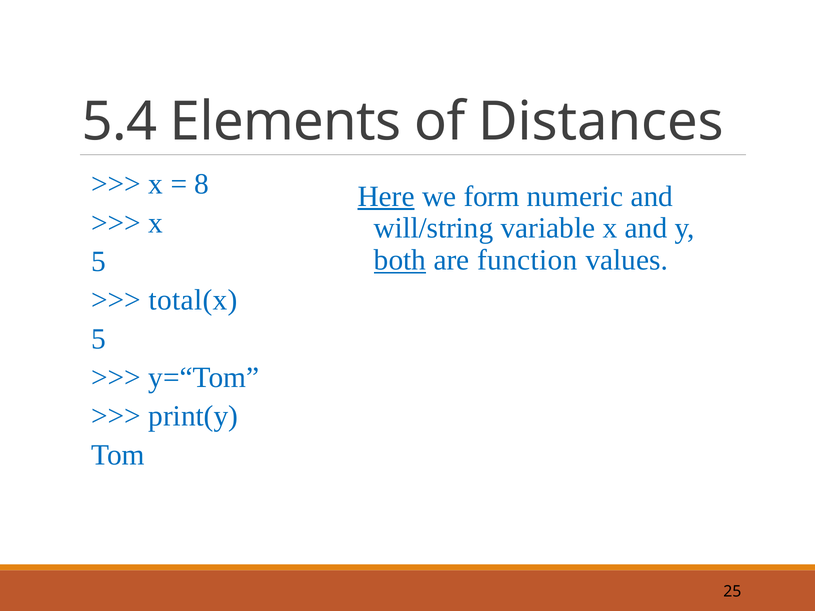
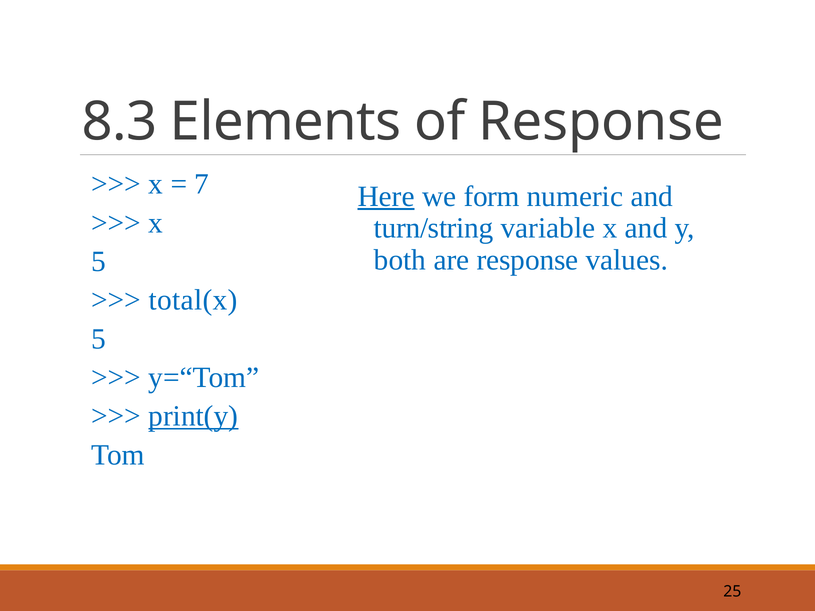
5.4: 5.4 -> 8.3
of Distances: Distances -> Response
8: 8 -> 7
will/string: will/string -> turn/string
both underline: present -> none
are function: function -> response
print(y underline: none -> present
